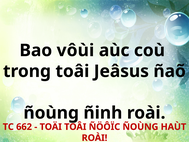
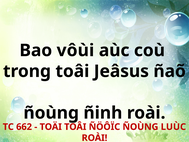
HAÙT: HAÙT -> LUÙC
